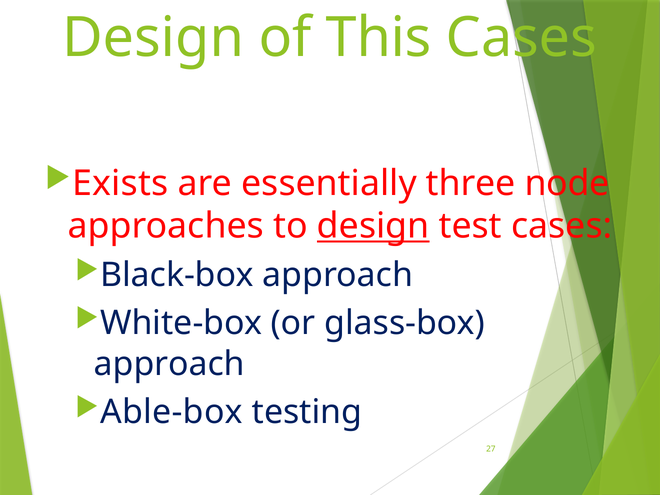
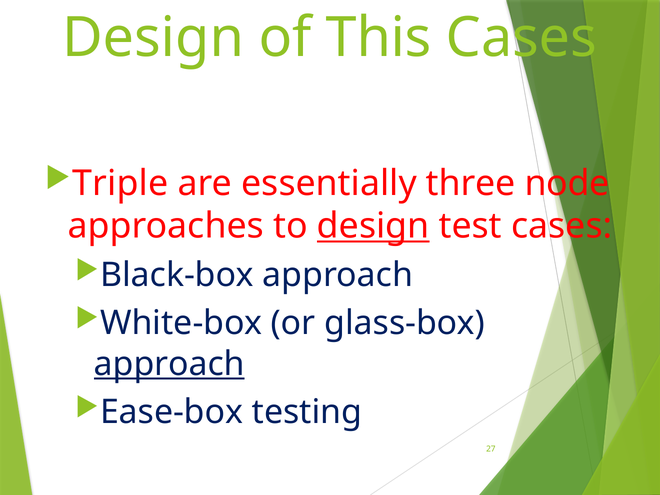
Exists: Exists -> Triple
approach at (169, 364) underline: none -> present
Able-box: Able-box -> Ease-box
